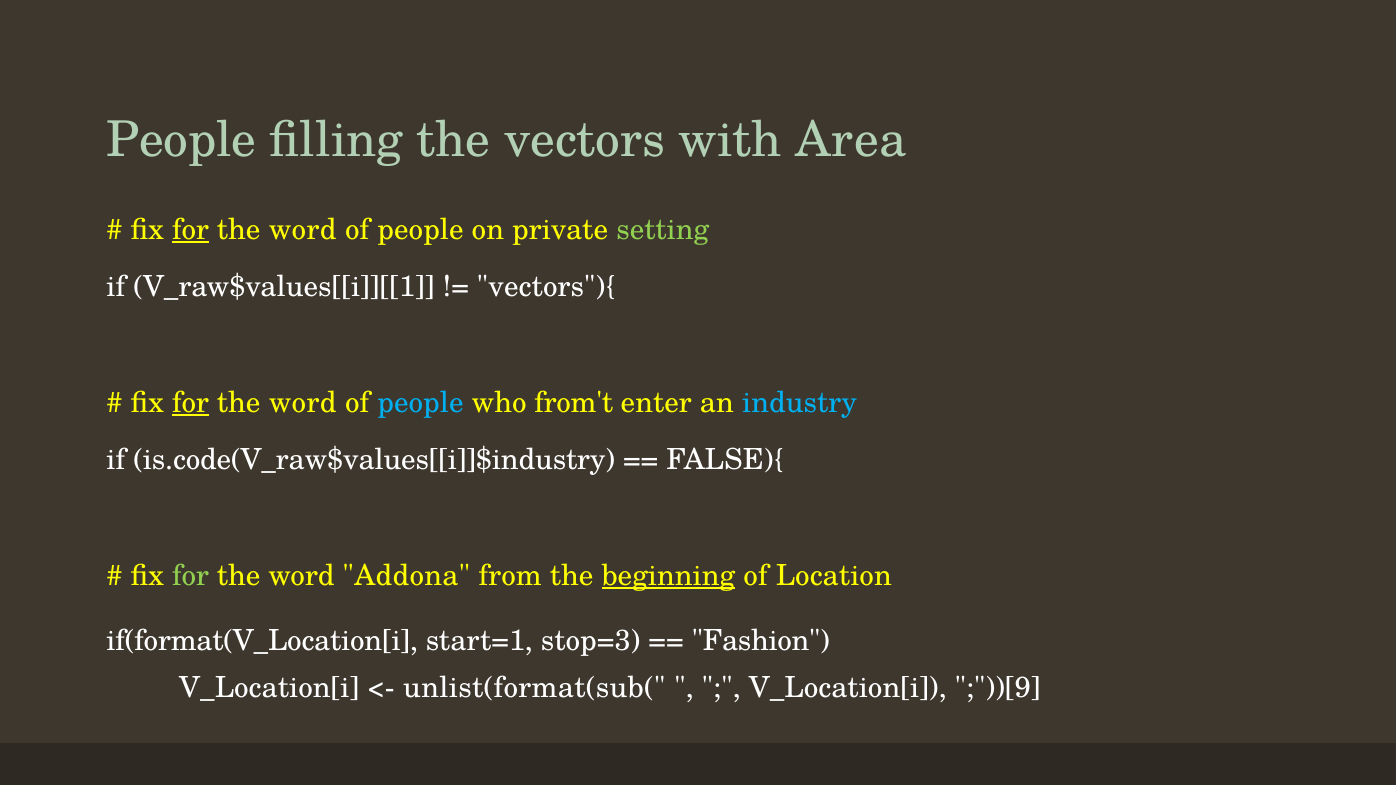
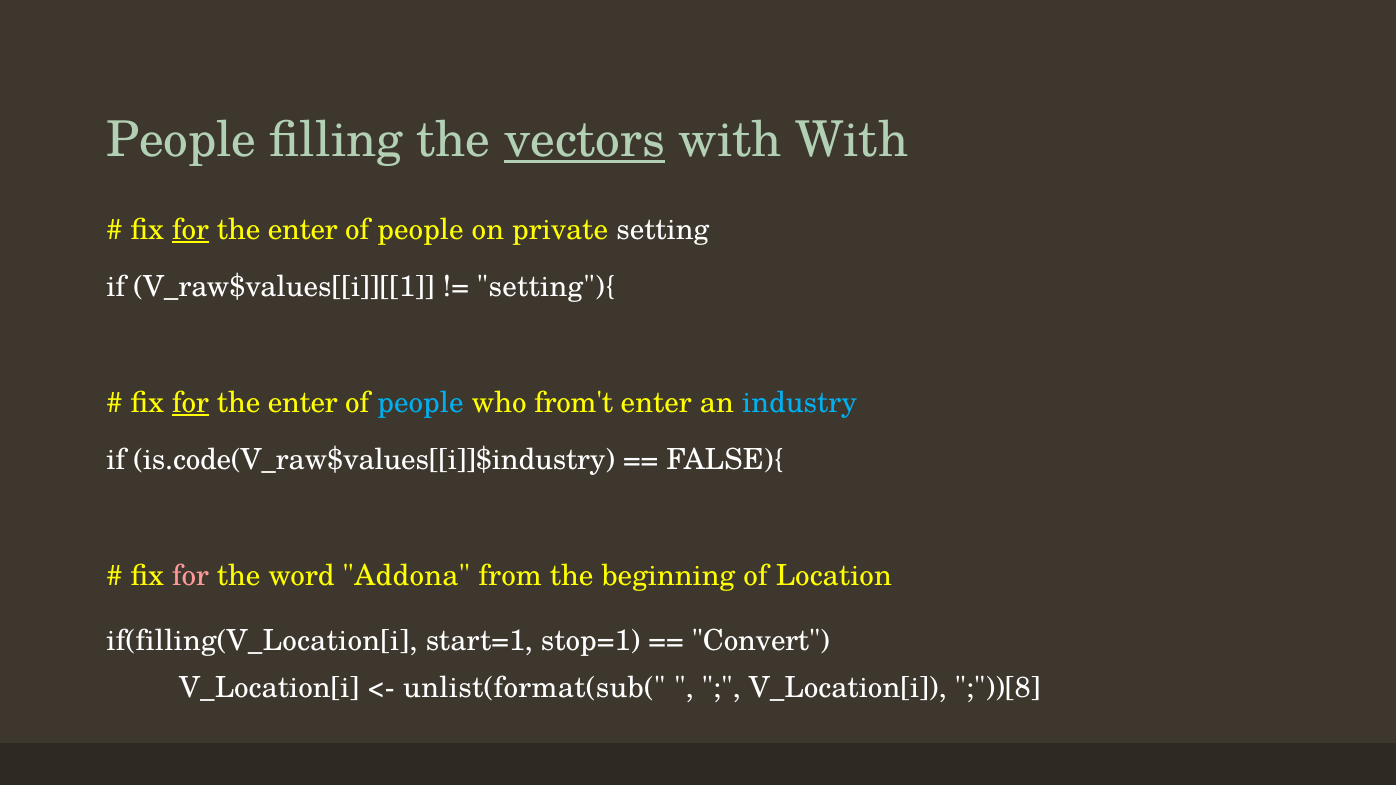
vectors underline: none -> present
with Area: Area -> With
word at (303, 230): word -> enter
setting colour: light green -> white
vectors"){: vectors"){ -> setting"){
word at (303, 403): word -> enter
for at (191, 576) colour: light green -> pink
beginning underline: present -> none
if(format(V_Location[i: if(format(V_Location[i -> if(filling(V_Location[i
stop=3: stop=3 -> stop=1
Fashion: Fashion -> Convert
;"))[9: ;"))[9 -> ;"))[8
